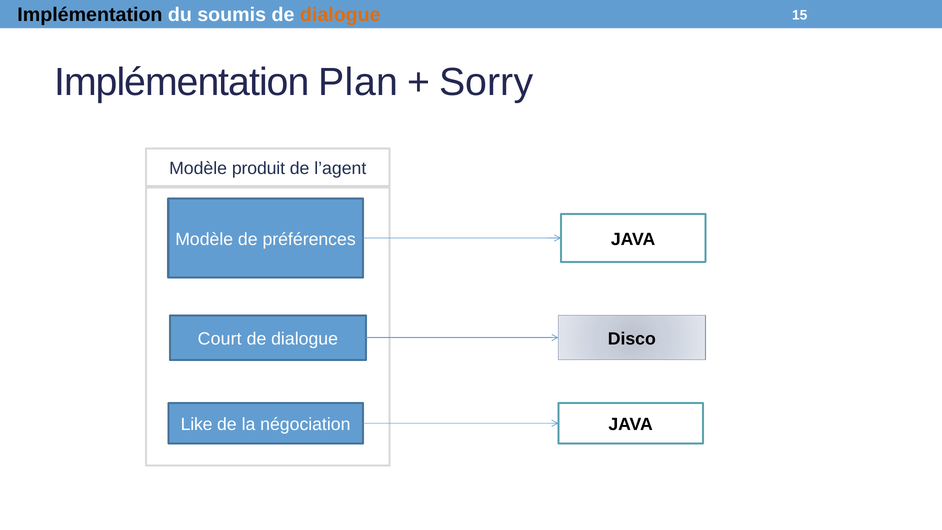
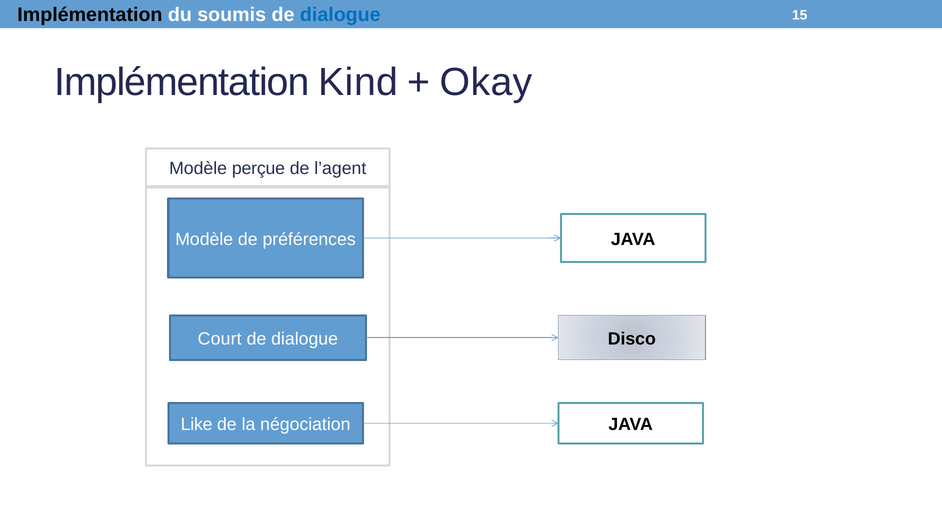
dialogue at (340, 15) colour: orange -> blue
Plan: Plan -> Kind
Sorry: Sorry -> Okay
produit: produit -> perçue
